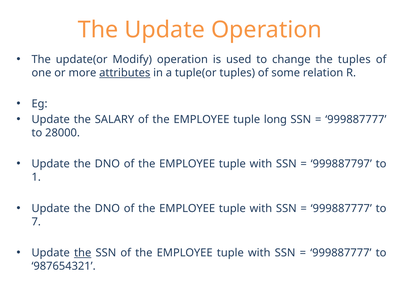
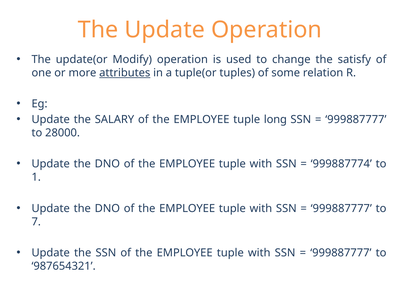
the tuples: tuples -> satisfy
999887797: 999887797 -> 999887774
the at (83, 253) underline: present -> none
